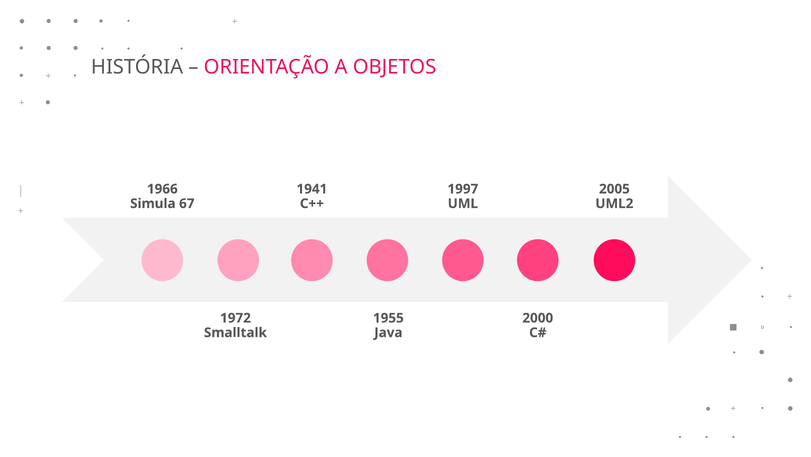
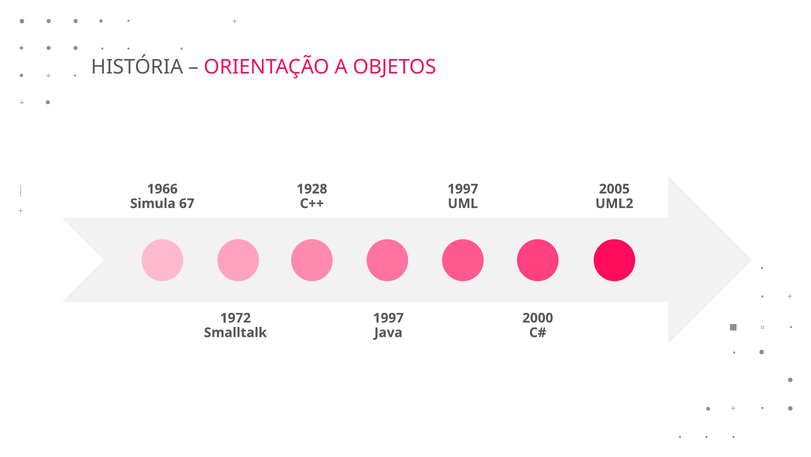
1941: 1941 -> 1928
1955 at (388, 318): 1955 -> 1997
